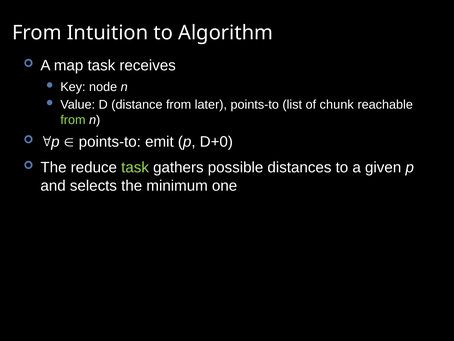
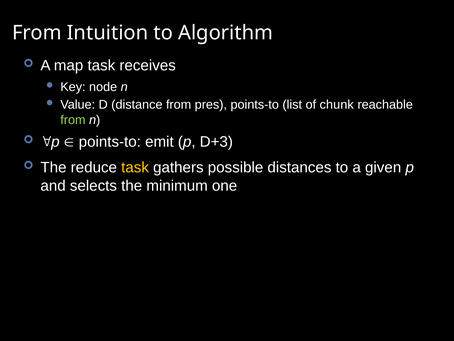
later: later -> pres
D+0: D+0 -> D+3
task at (135, 167) colour: light green -> yellow
